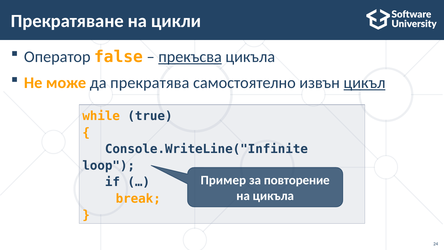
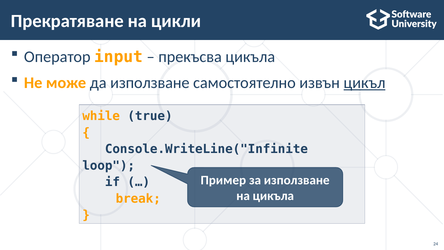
false: false -> input
прекъсва underline: present -> none
да прекратява: прекратява -> използване
за повторение: повторение -> използване
